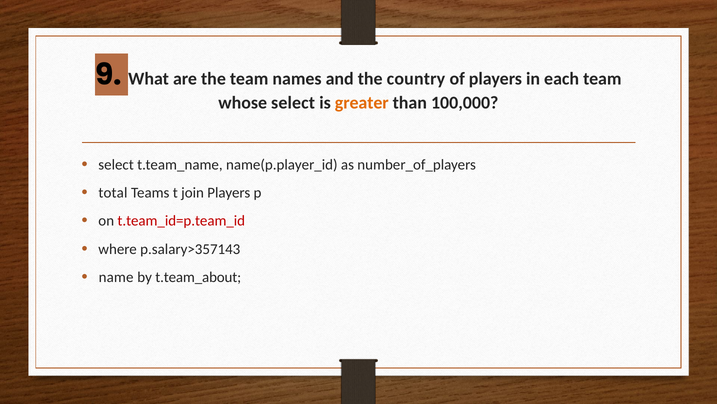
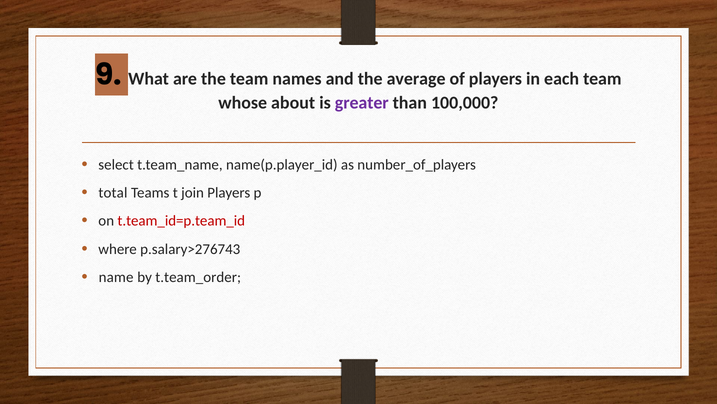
country: country -> average
whose select: select -> about
greater colour: orange -> purple
p.salary>357143: p.salary>357143 -> p.salary>276743
t.team_about: t.team_about -> t.team_order
